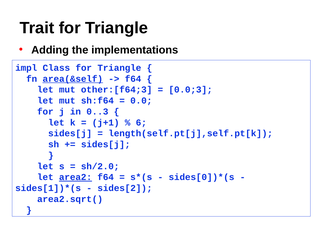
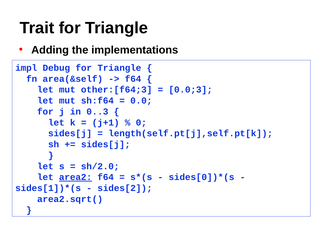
Class: Class -> Debug
area(&self underline: present -> none
6: 6 -> 0
